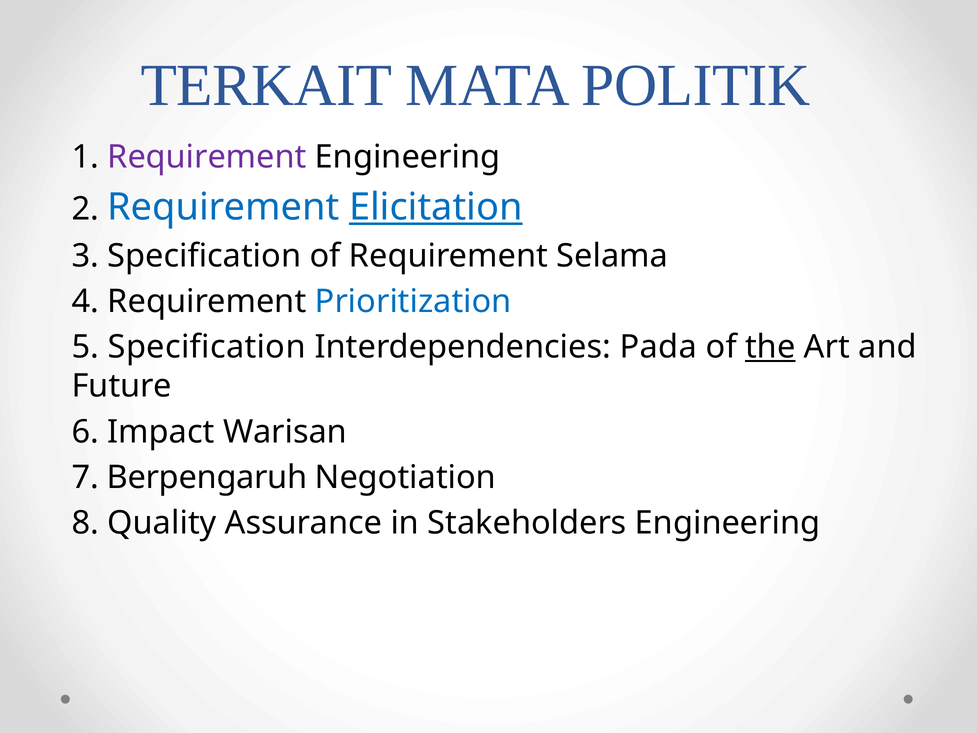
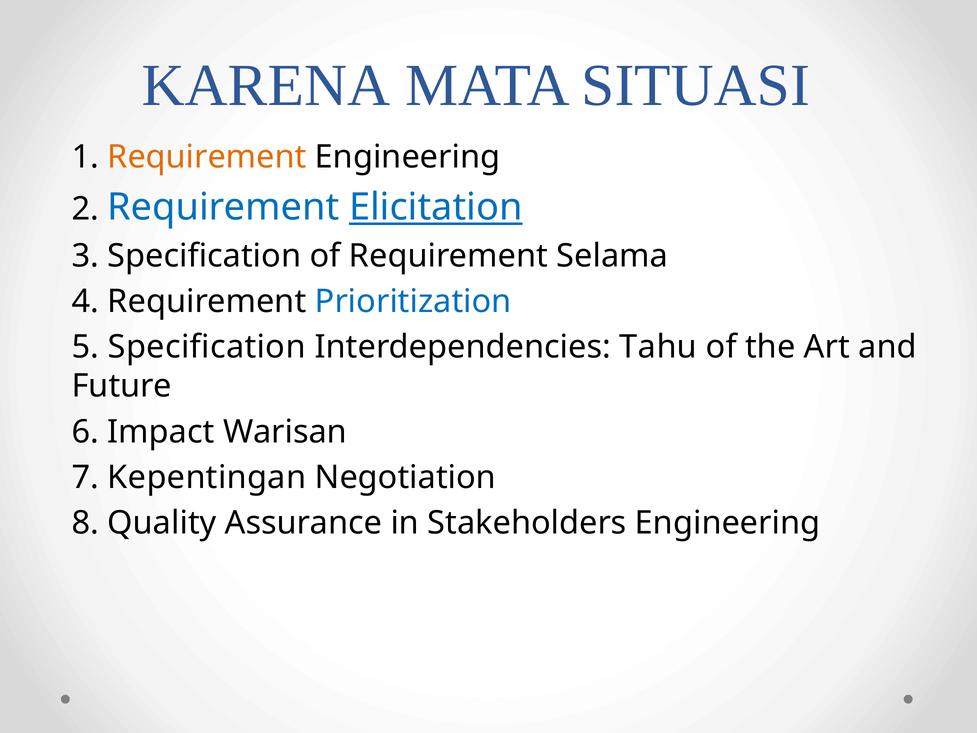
TERKAIT: TERKAIT -> KARENA
POLITIK: POLITIK -> SITUASI
Requirement at (207, 157) colour: purple -> orange
Pada: Pada -> Tahu
the underline: present -> none
Berpengaruh: Berpengaruh -> Kepentingan
